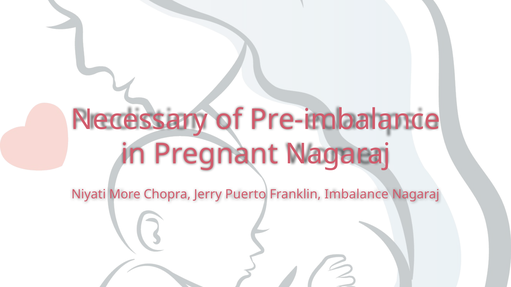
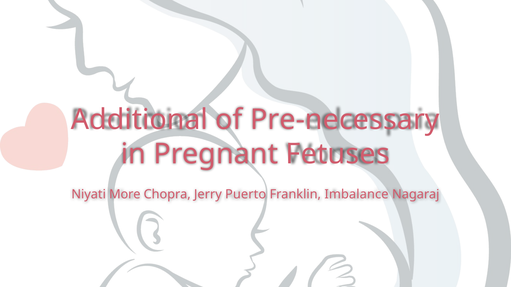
Necessary: Necessary -> Additional
Pre-imbalance: Pre-imbalance -> Pre-necessary
Pregnant Nagaraj: Nagaraj -> Fetuses
